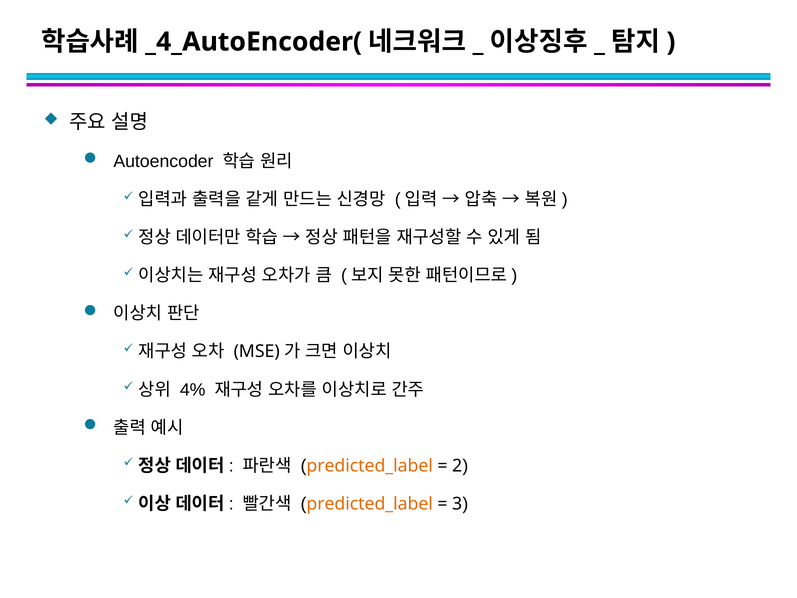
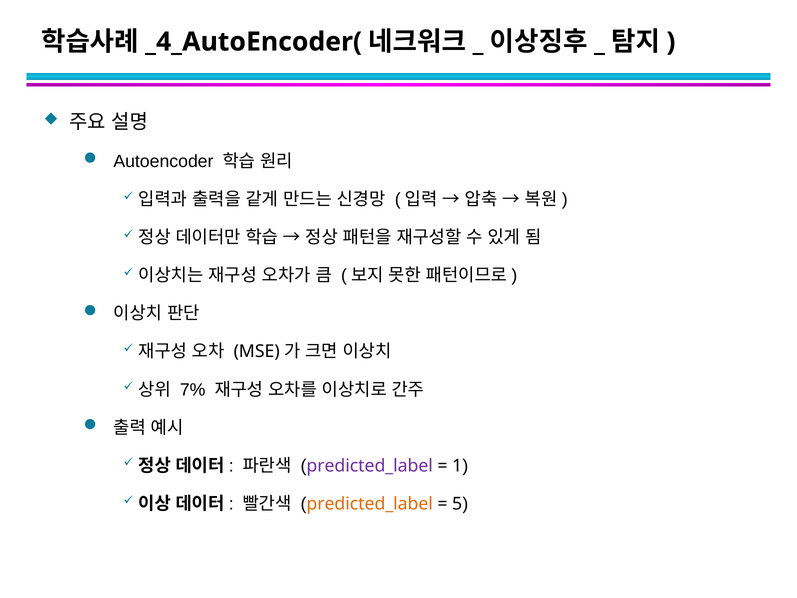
4%: 4% -> 7%
predicted_label at (370, 466) colour: orange -> purple
2: 2 -> 1
3: 3 -> 5
